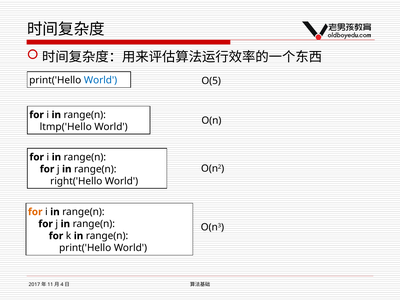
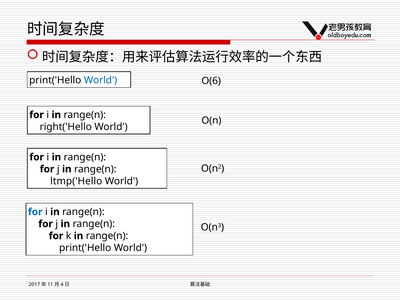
O(5: O(5 -> O(6
ltmp('Hello: ltmp('Hello -> right('Hello
right('Hello: right('Hello -> ltmp('Hello
for at (35, 212) colour: orange -> blue
